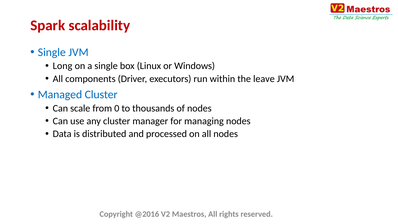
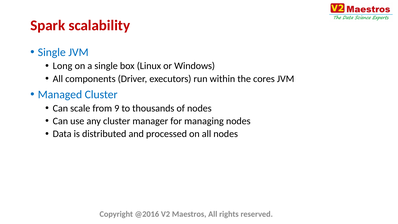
leave: leave -> cores
0: 0 -> 9
